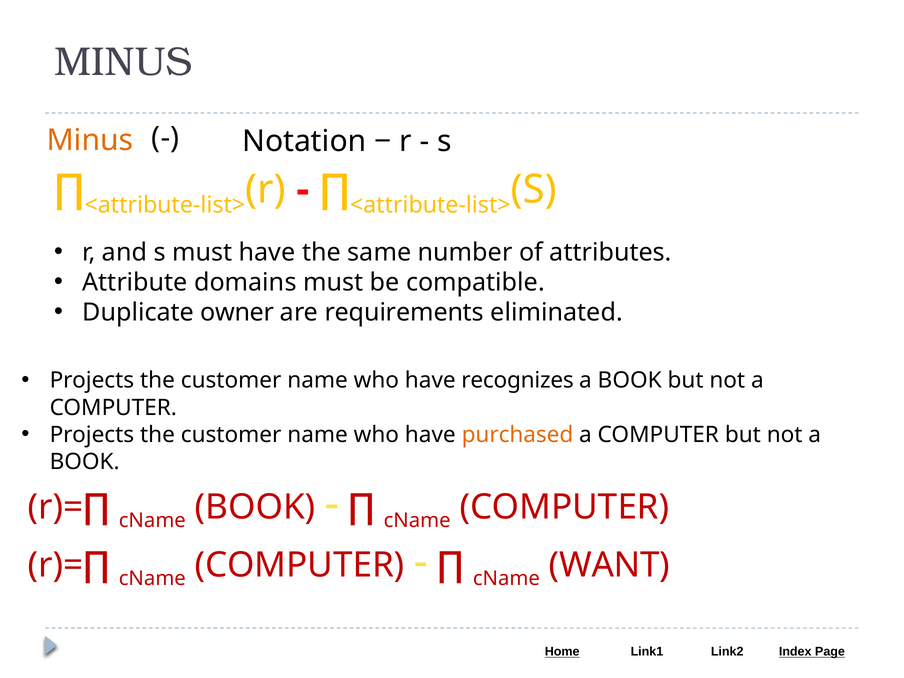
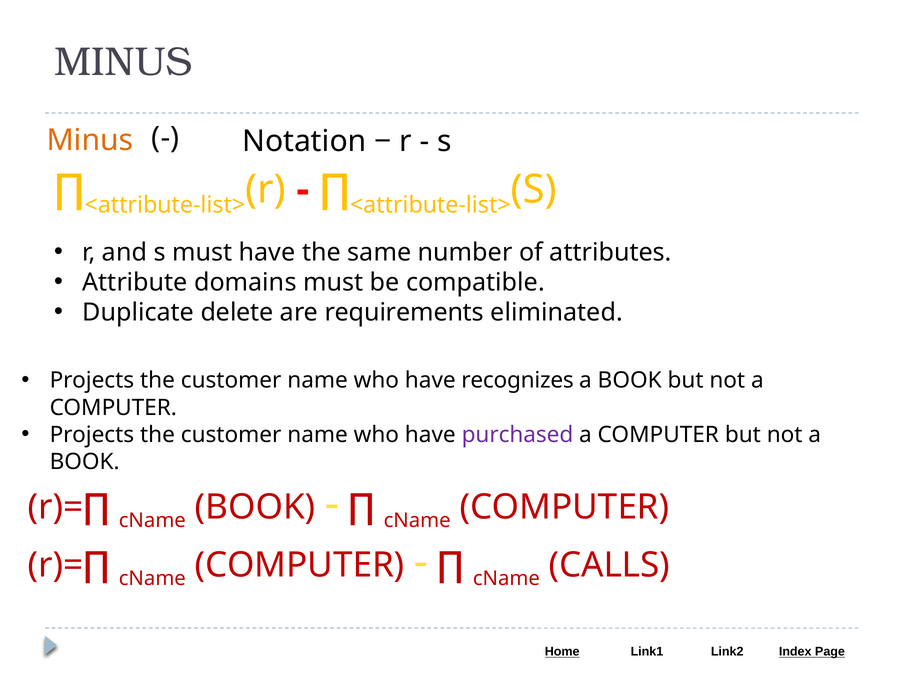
owner: owner -> delete
purchased colour: orange -> purple
WANT: WANT -> CALLS
